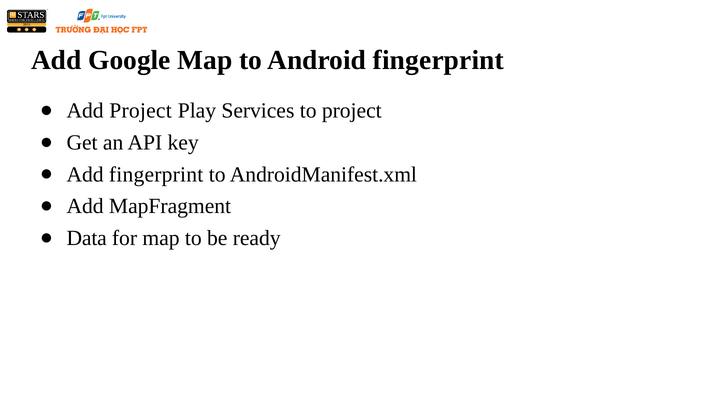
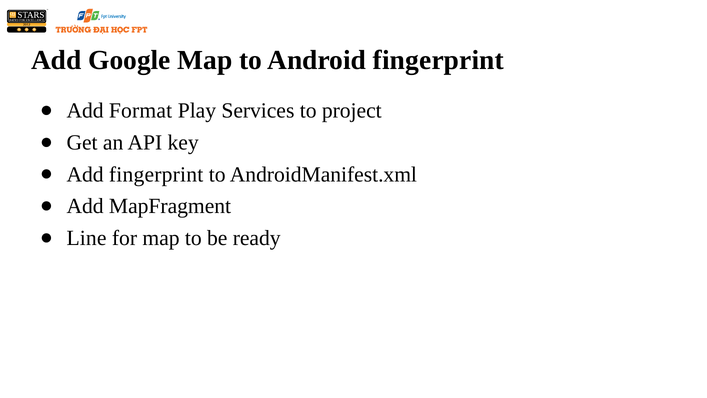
Add Project: Project -> Format
Data: Data -> Line
